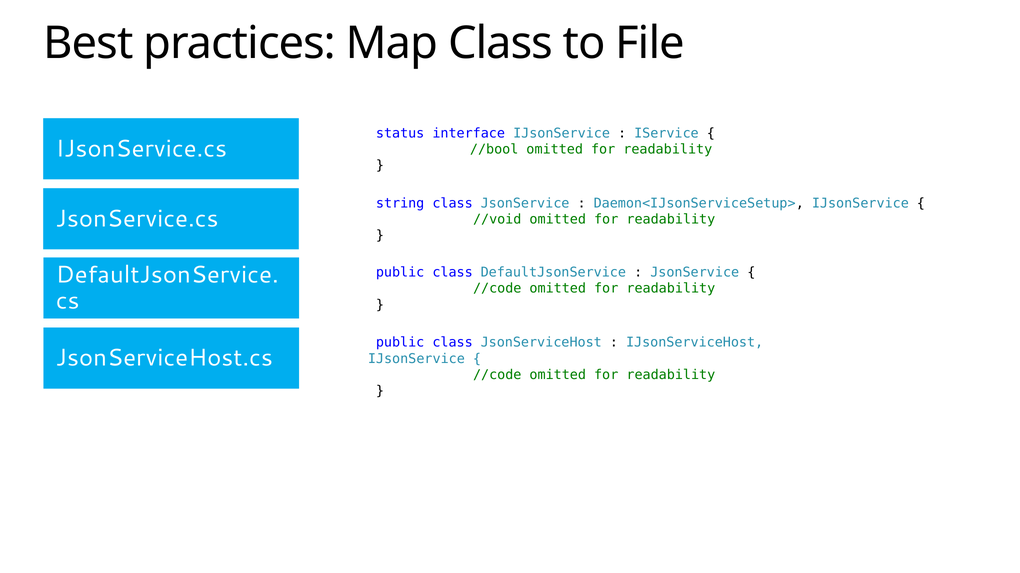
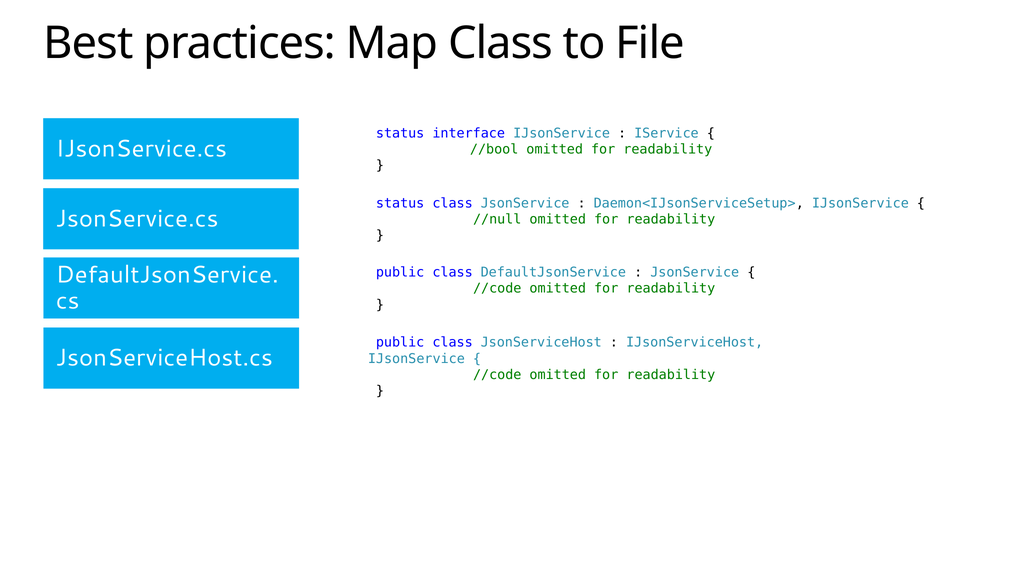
string at (400, 203): string -> status
//void: //void -> //null
